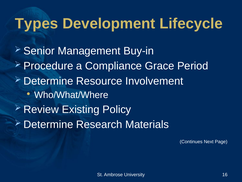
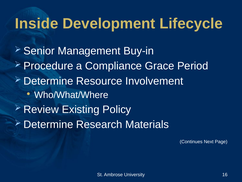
Types: Types -> Inside
